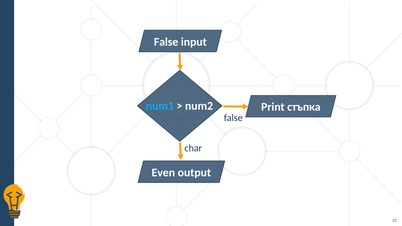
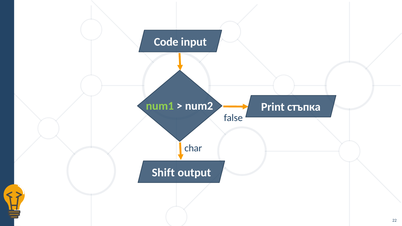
False at (166, 42): False -> Code
num1 colour: light blue -> light green
Even: Even -> Shift
